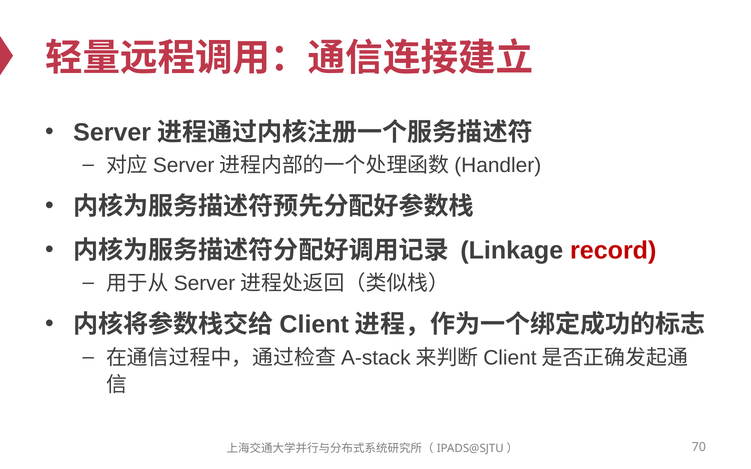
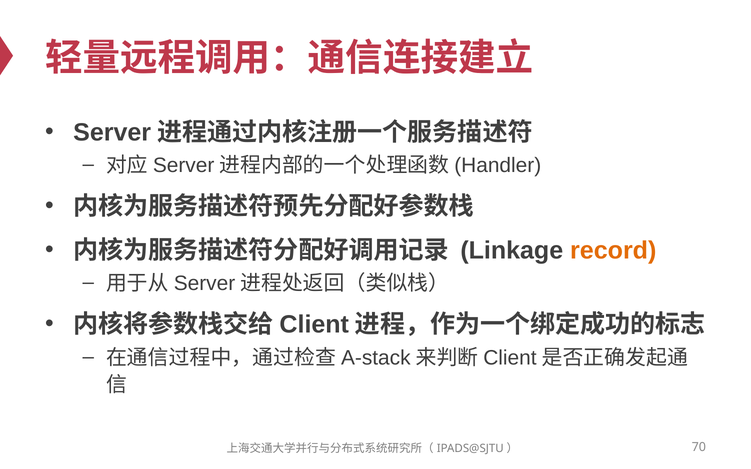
record colour: red -> orange
